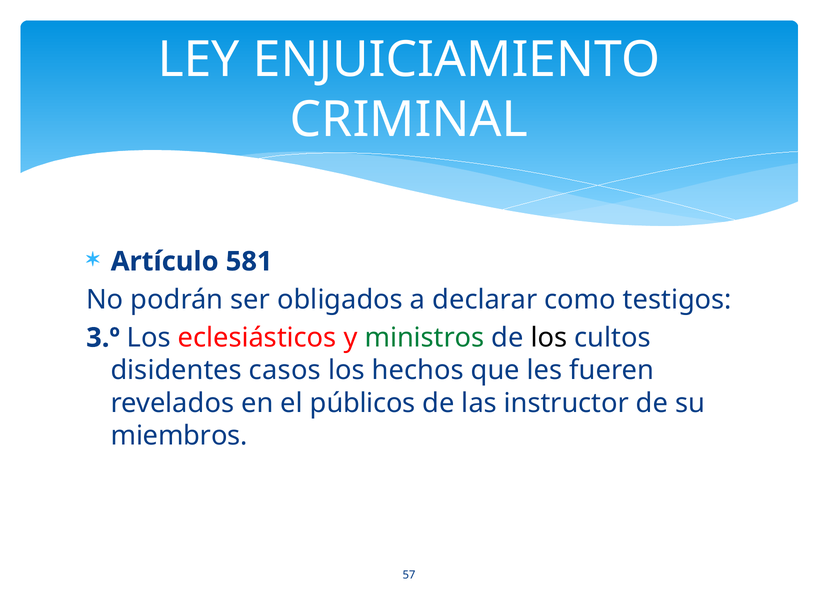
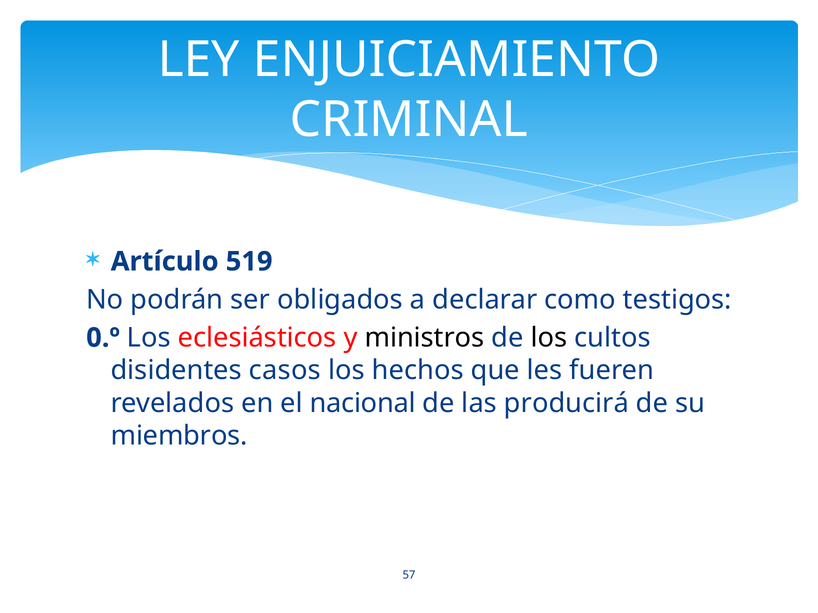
581: 581 -> 519
3.º: 3.º -> 0.º
ministros colour: green -> black
públicos: públicos -> nacional
instructor: instructor -> producirá
